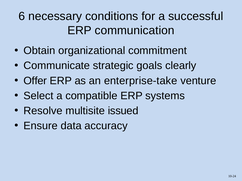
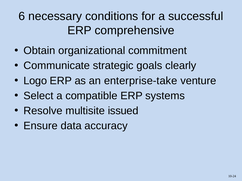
communication: communication -> comprehensive
Offer: Offer -> Logo
